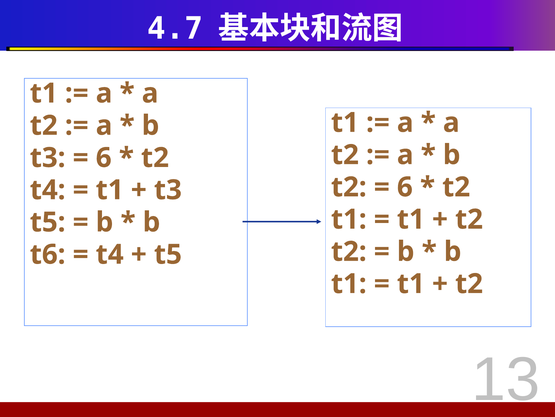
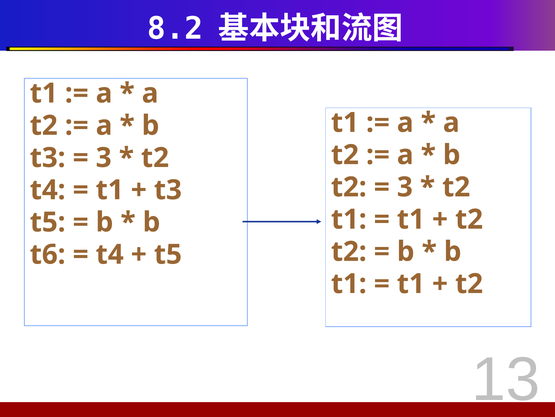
4.7: 4.7 -> 8.2
6 at (104, 158): 6 -> 3
6 at (405, 187): 6 -> 3
